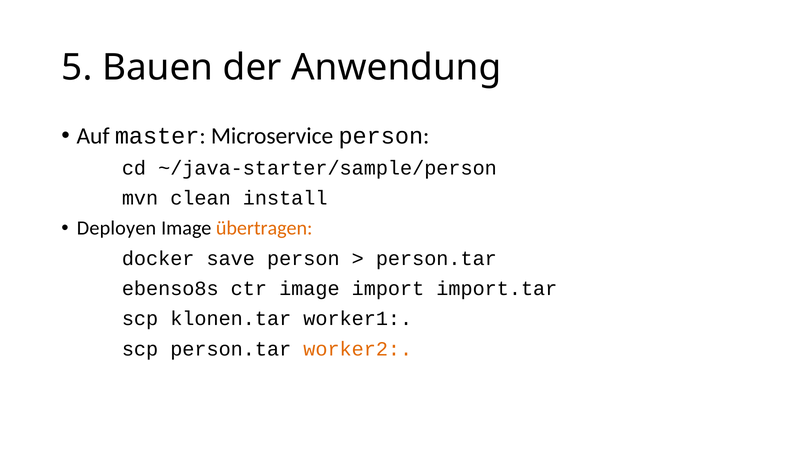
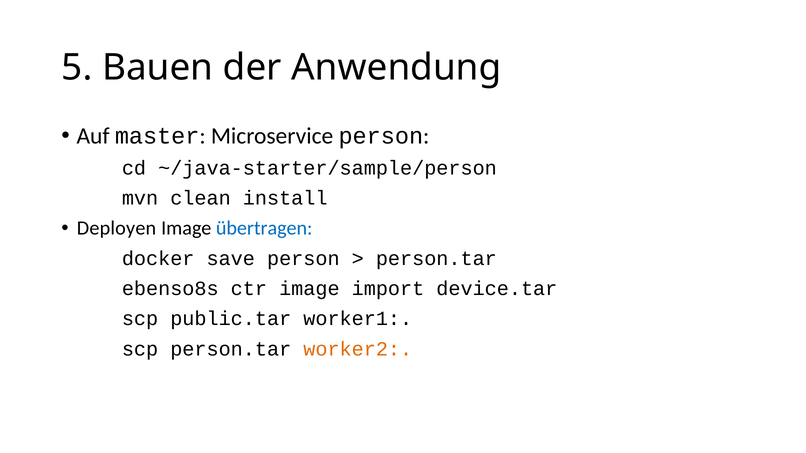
übertragen colour: orange -> blue
import.tar: import.tar -> device.tar
klonen.tar: klonen.tar -> public.tar
